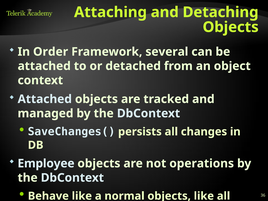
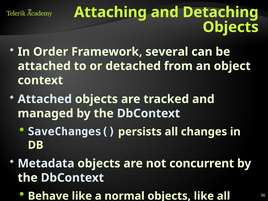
Employee: Employee -> Metadata
operations: operations -> concurrent
